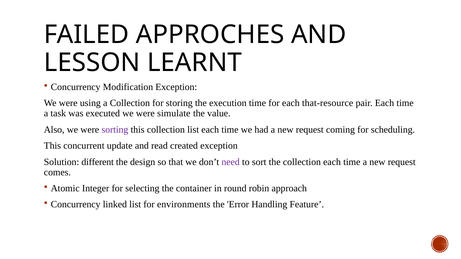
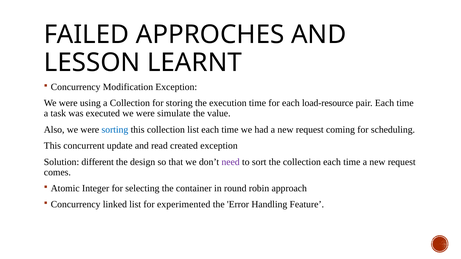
that-resource: that-resource -> load-resource
sorting colour: purple -> blue
environments: environments -> experimented
